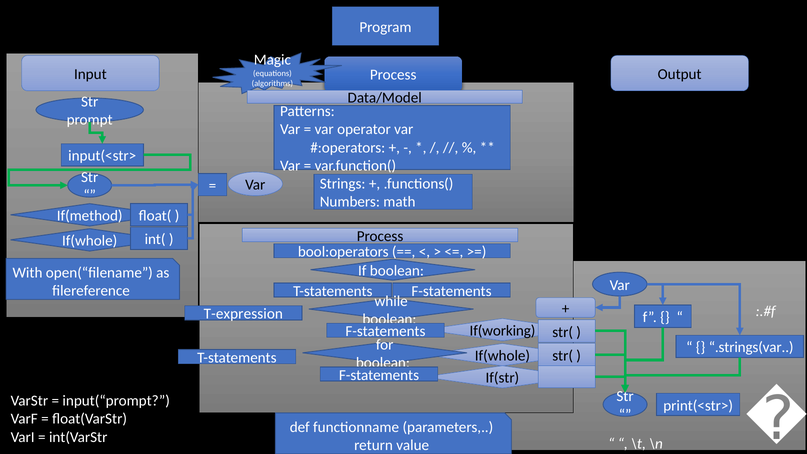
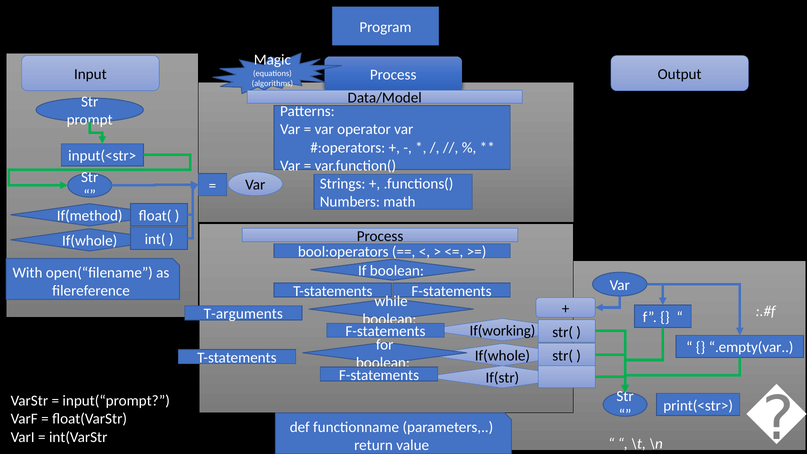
T-expression: T-expression -> T-arguments
.strings(var: .strings(var -> .empty(var
